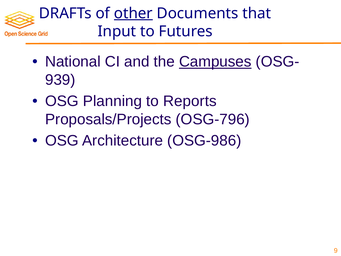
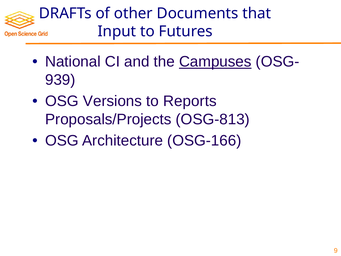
other underline: present -> none
Planning: Planning -> Versions
OSG-796: OSG-796 -> OSG-813
OSG-986: OSG-986 -> OSG-166
